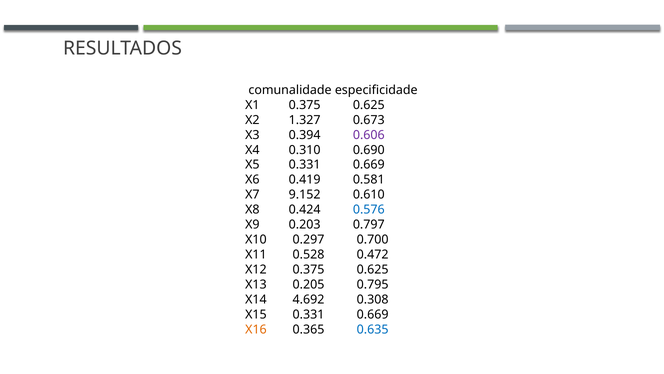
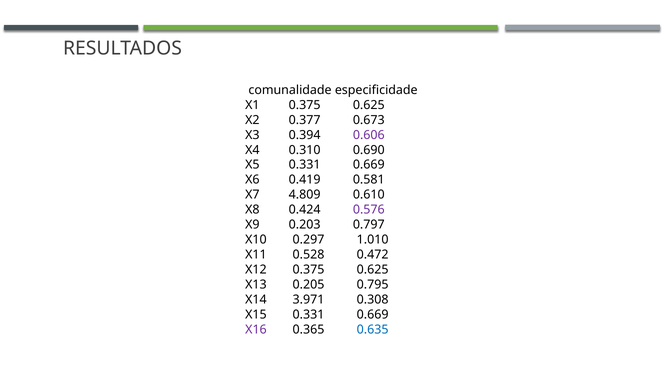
1.327: 1.327 -> 0.377
9.152: 9.152 -> 4.809
0.576 colour: blue -> purple
0.700: 0.700 -> 1.010
4.692: 4.692 -> 3.971
X16 colour: orange -> purple
